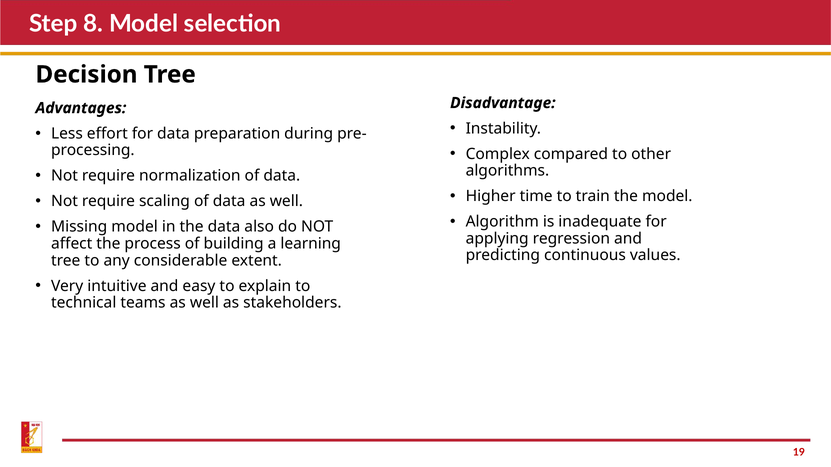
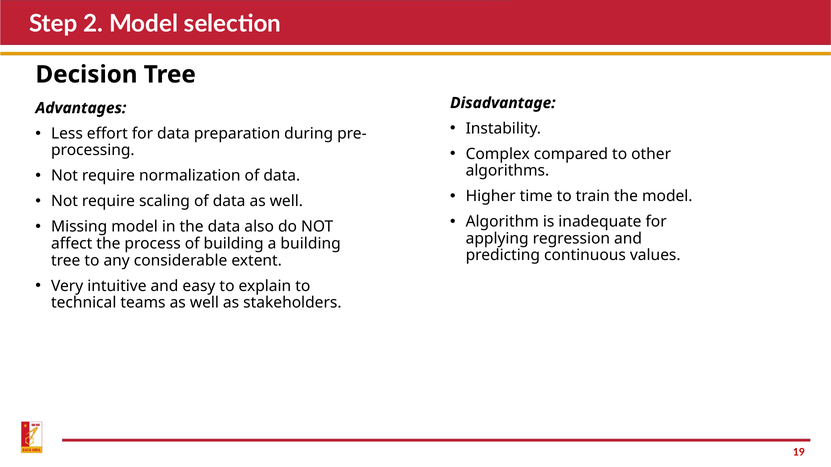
8: 8 -> 2
a learning: learning -> building
